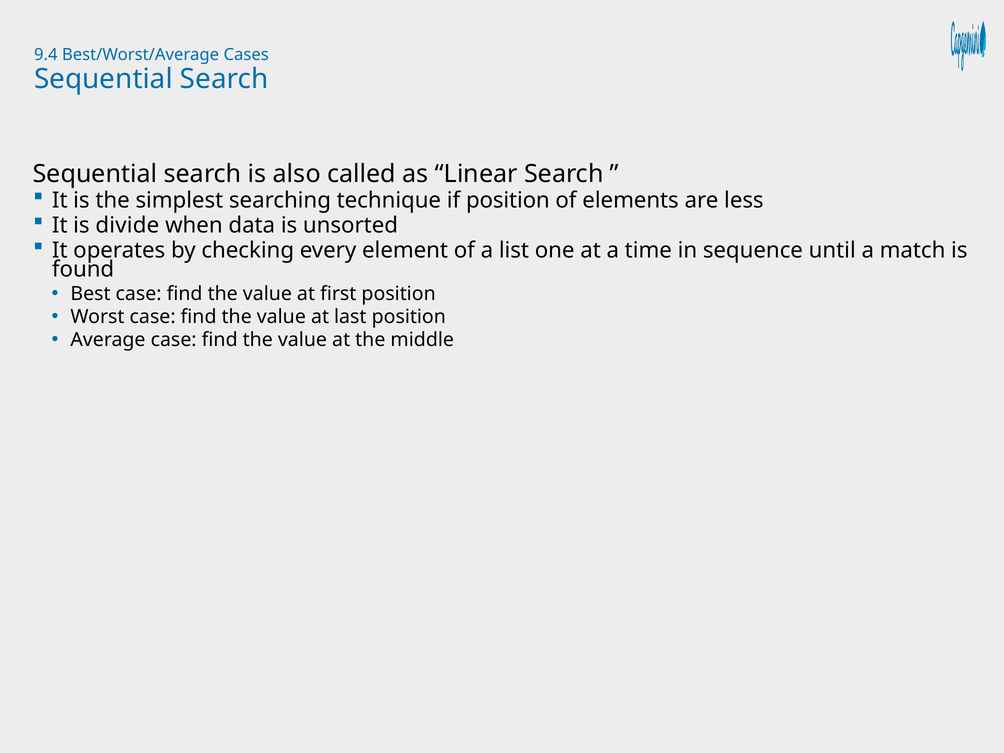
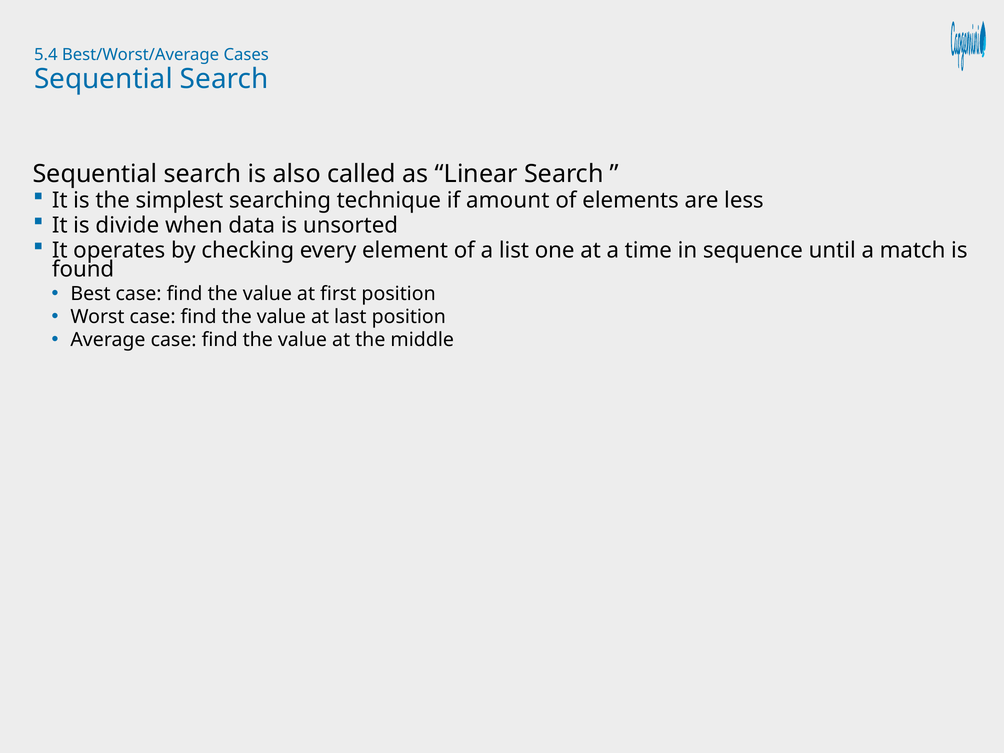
9.4: 9.4 -> 5.4
if position: position -> amount
